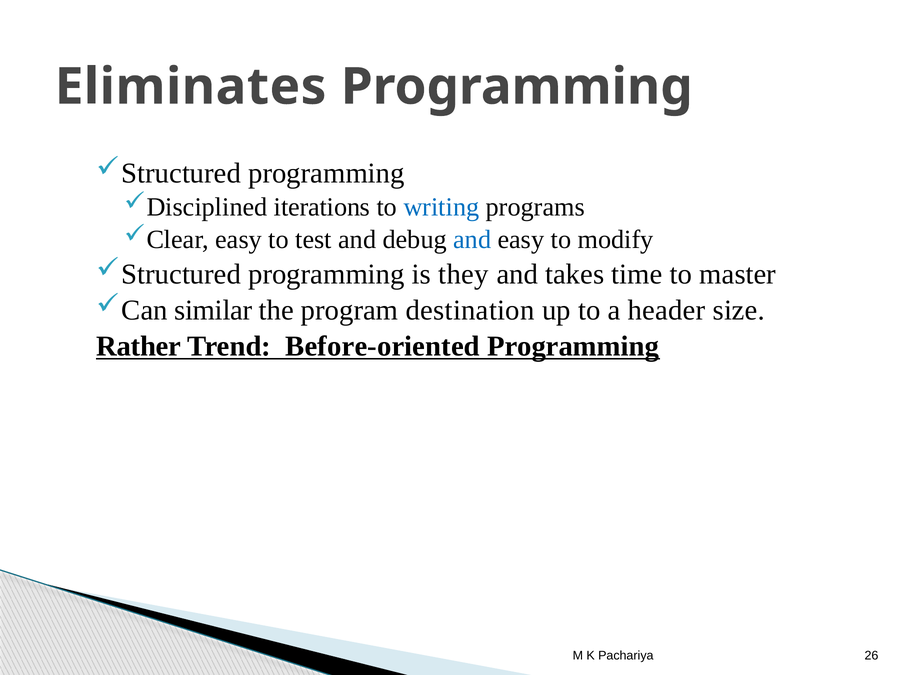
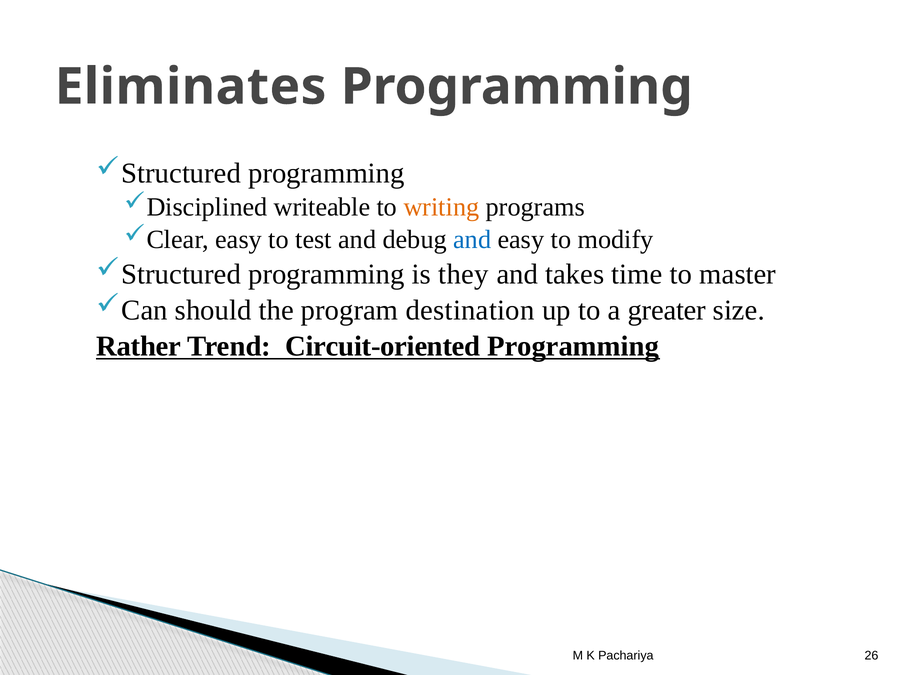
iterations: iterations -> writeable
writing colour: blue -> orange
similar: similar -> should
header: header -> greater
Before-oriented: Before-oriented -> Circuit-oriented
